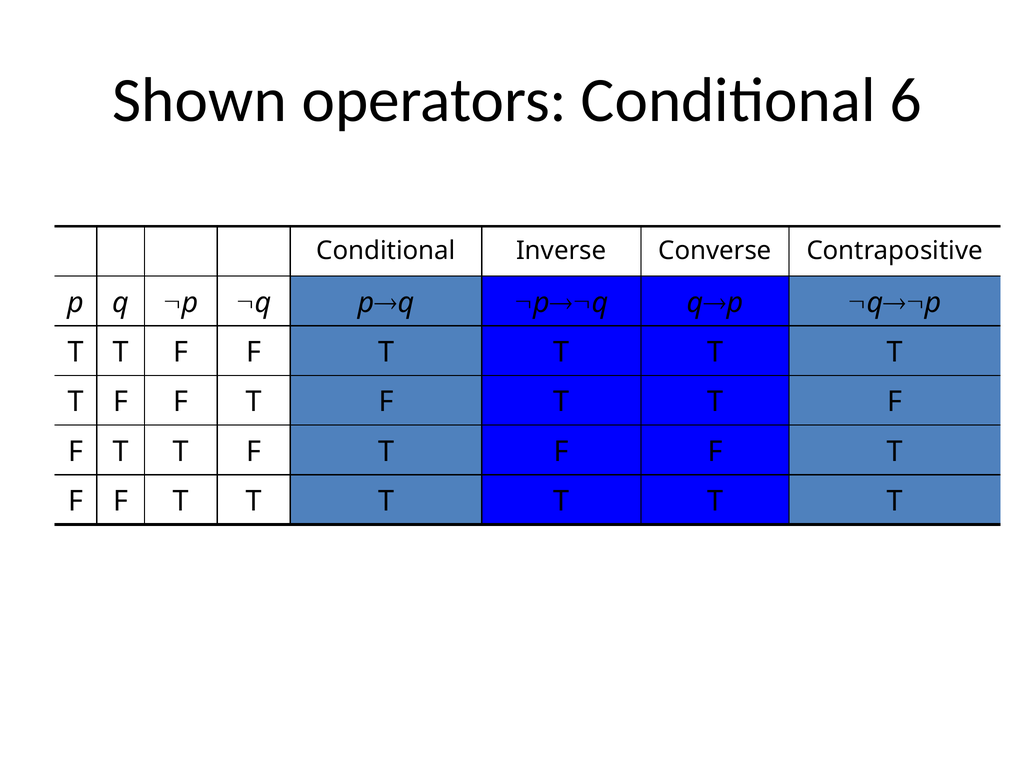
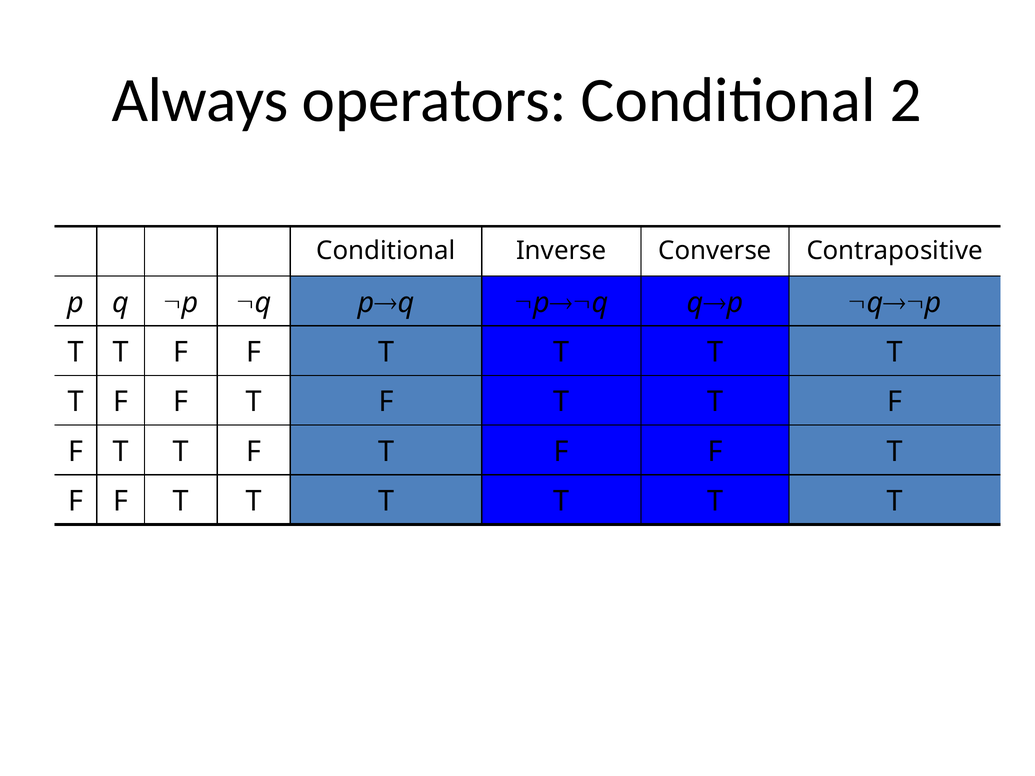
Shown: Shown -> Always
6: 6 -> 2
